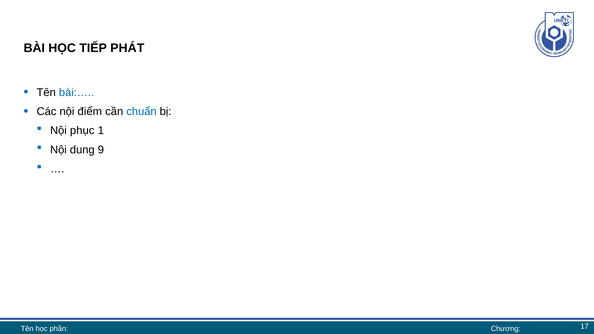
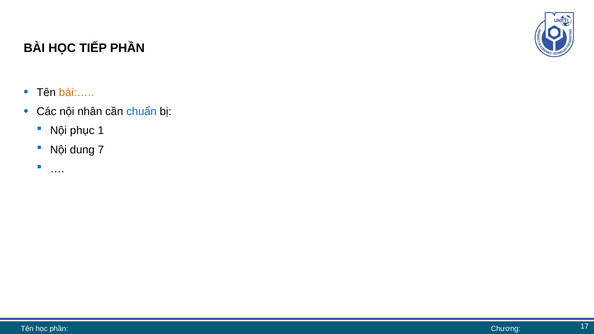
TIẾP PHÁT: PHÁT -> PHẦN
bài:… colour: blue -> orange
điểm: điểm -> nhân
9: 9 -> 7
